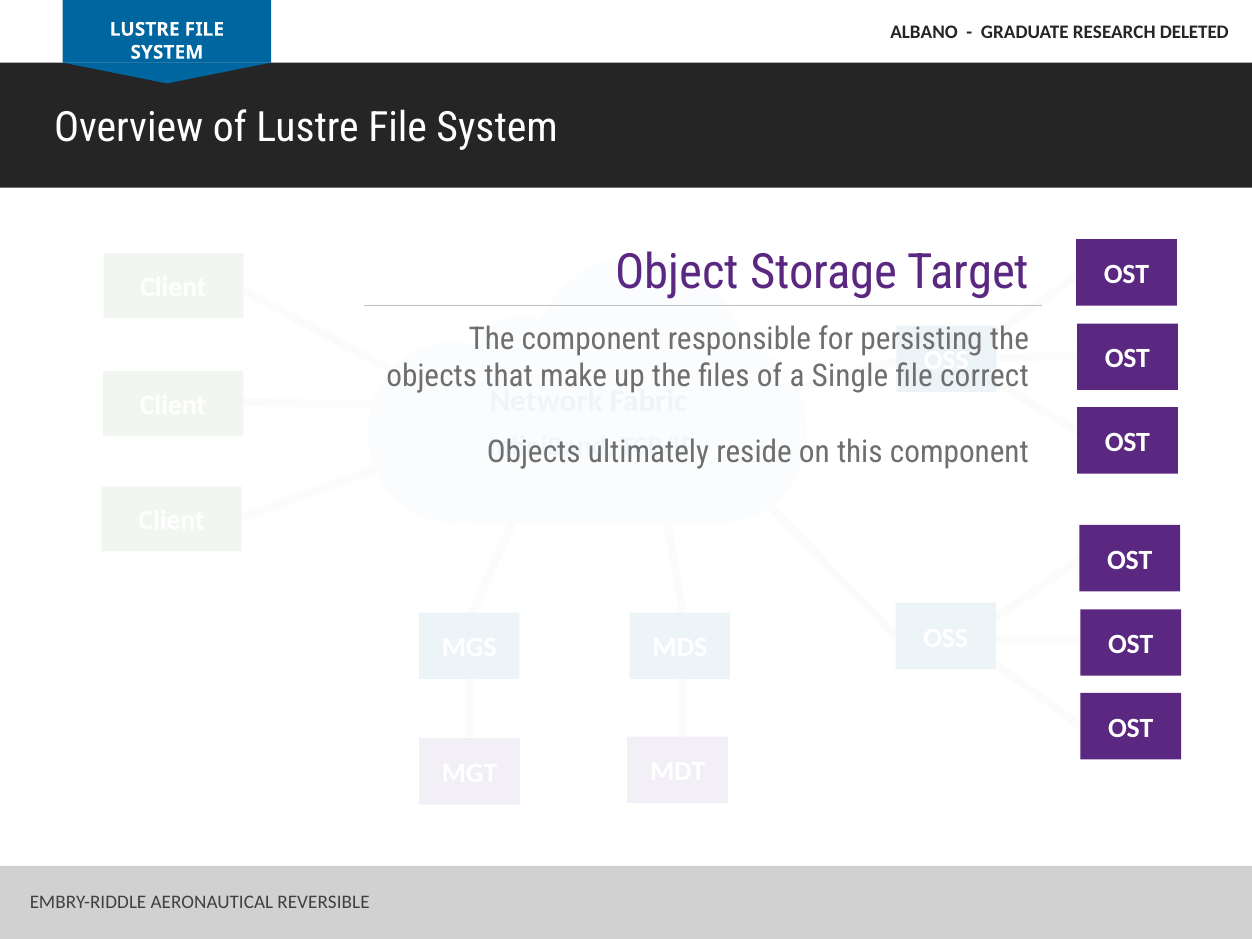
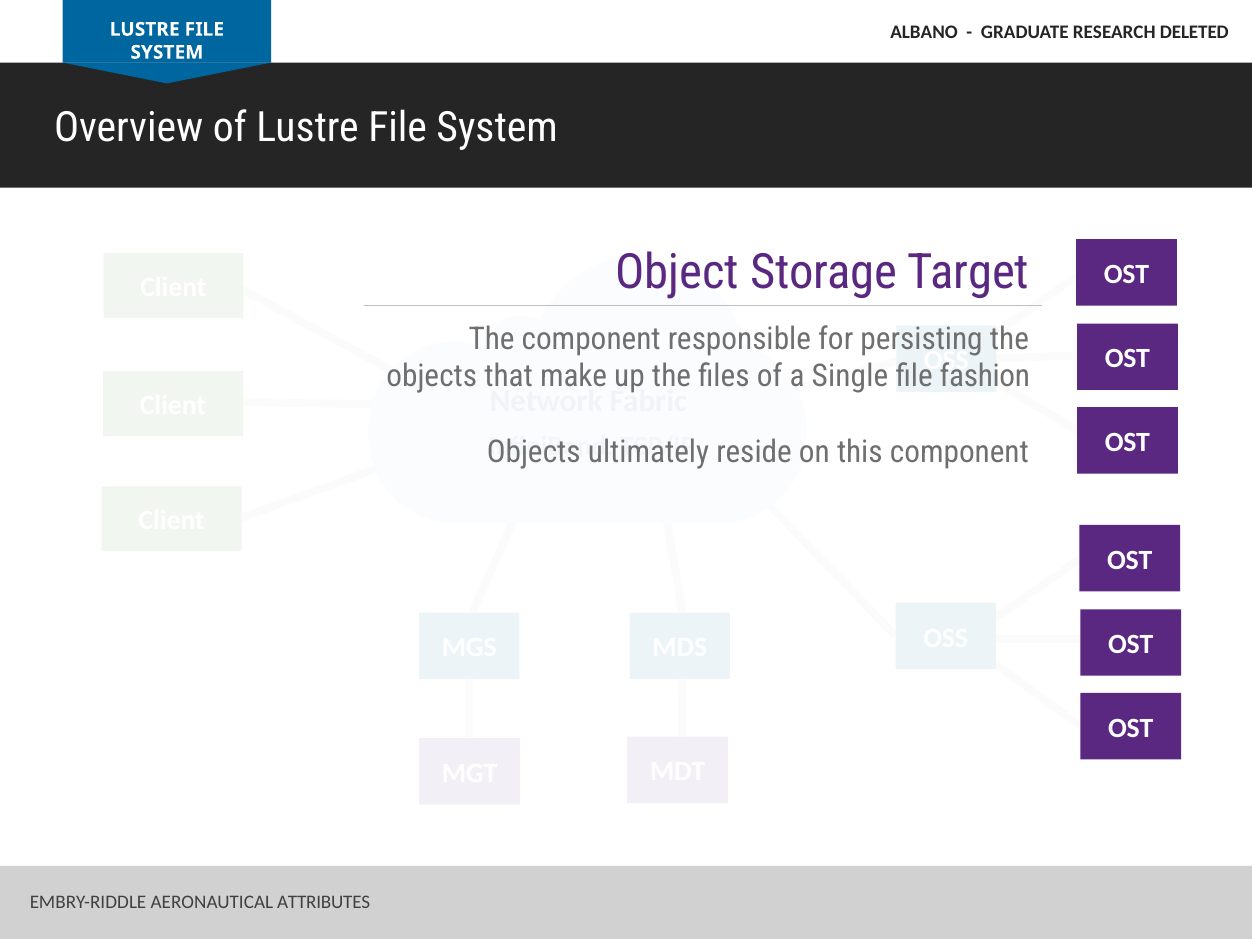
correct: correct -> fashion
REVERSIBLE: REVERSIBLE -> ATTRIBUTES
